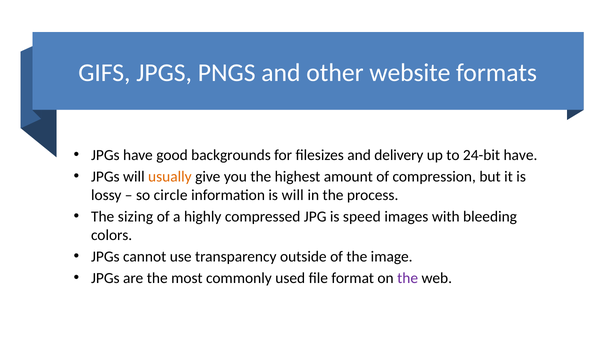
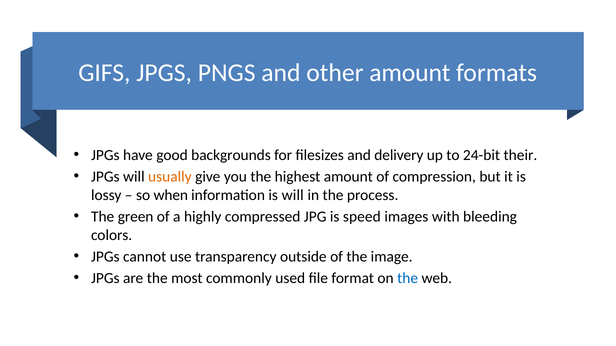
other website: website -> amount
24-bit have: have -> their
circle: circle -> when
sizing: sizing -> green
the at (408, 279) colour: purple -> blue
